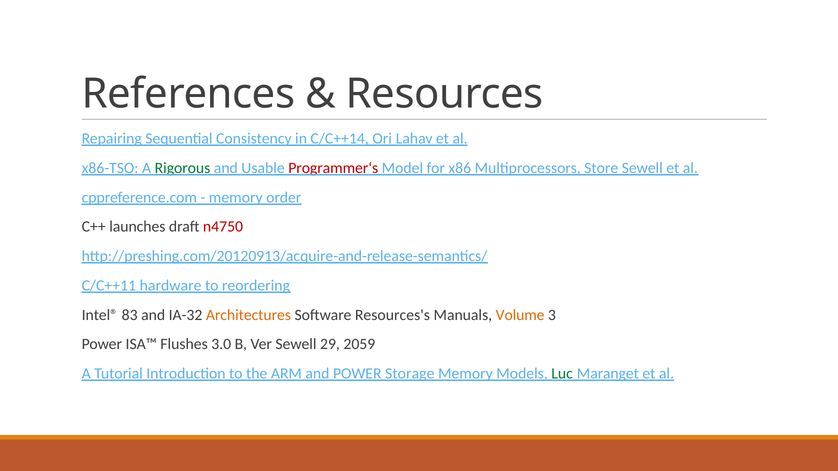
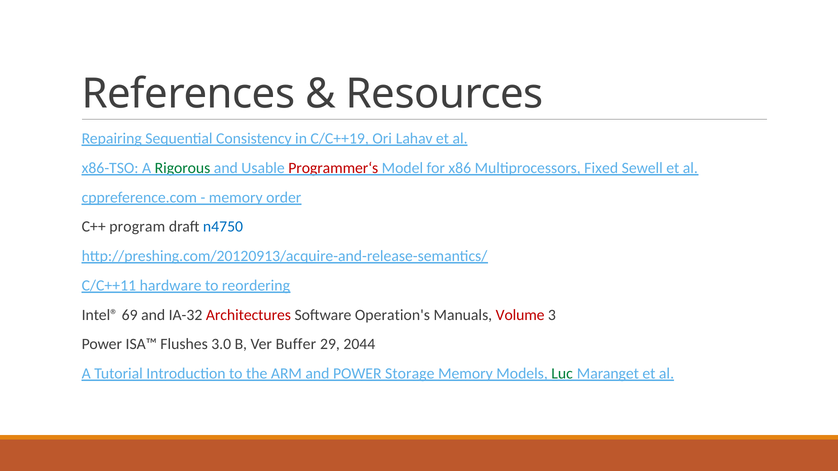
C/C++14: C/C++14 -> C/C++19
Store: Store -> Fixed
launches: launches -> program
n4750 colour: red -> blue
83: 83 -> 69
Architectures colour: orange -> red
Resources's: Resources's -> Operation's
Volume colour: orange -> red
Ver Sewell: Sewell -> Buffer
2059: 2059 -> 2044
